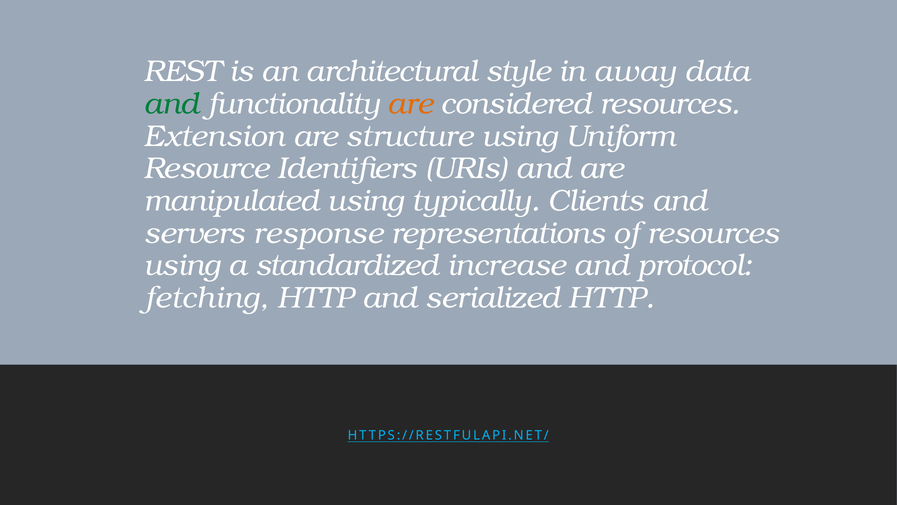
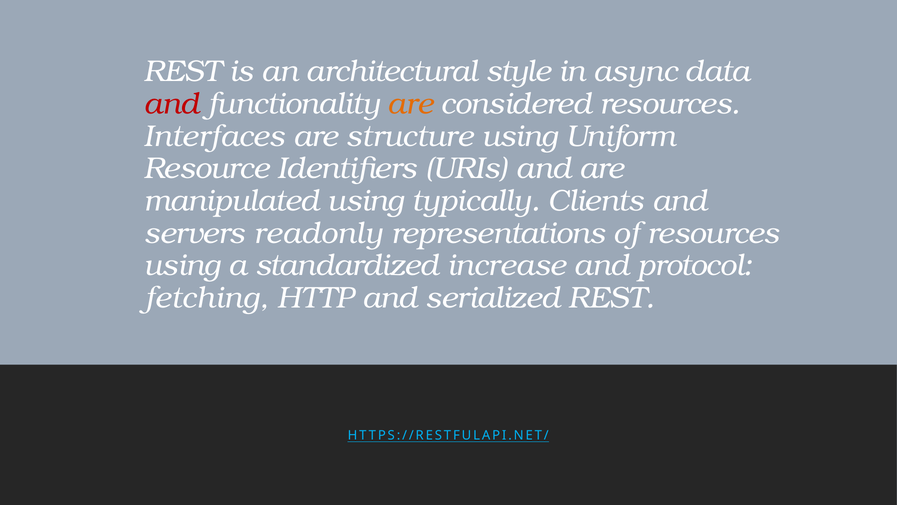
away: away -> async
and at (172, 104) colour: green -> red
Extension: Extension -> Interfaces
response: response -> readonly
serialized HTTP: HTTP -> REST
